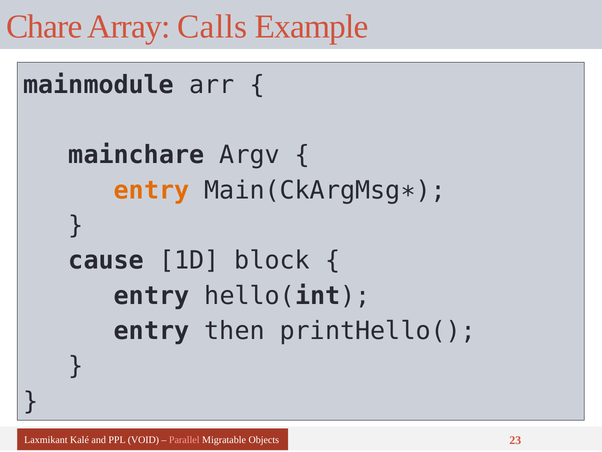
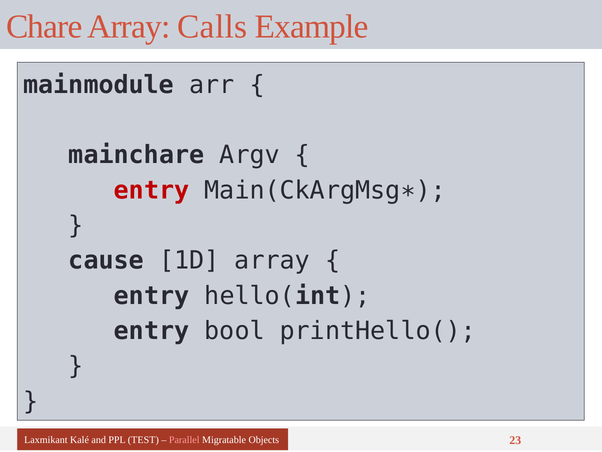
entry at (152, 190) colour: orange -> red
1D block: block -> array
then: then -> bool
VOID: VOID -> TEST
